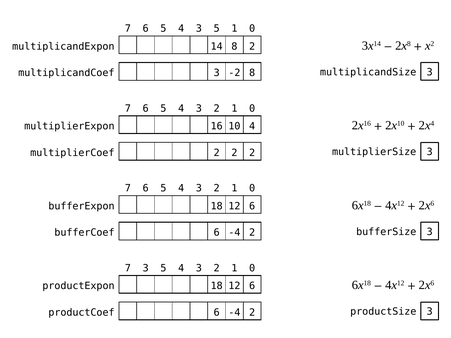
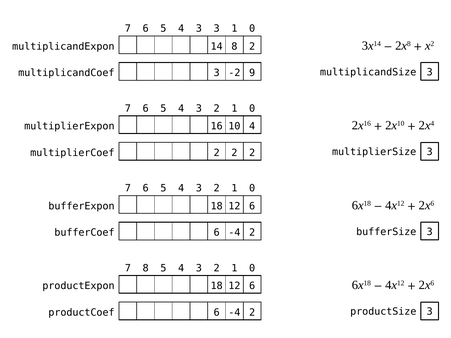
4 3 5: 5 -> 3
-2 8: 8 -> 9
7 3: 3 -> 8
